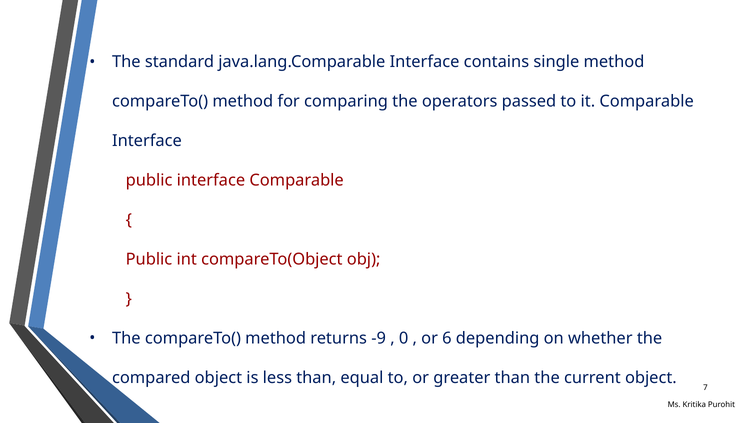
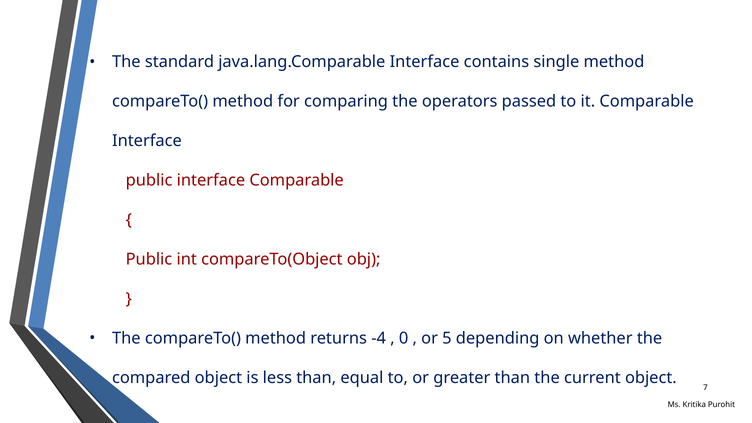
-9: -9 -> -4
6: 6 -> 5
